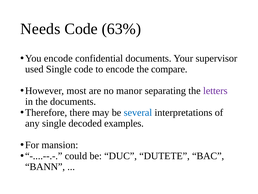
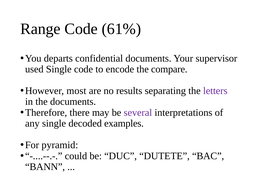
Needs: Needs -> Range
63%: 63% -> 61%
You encode: encode -> departs
manor: manor -> results
several colour: blue -> purple
mansion: mansion -> pyramid
